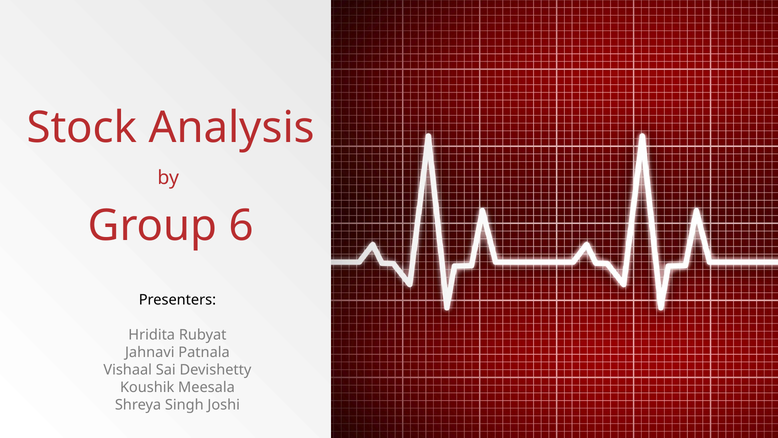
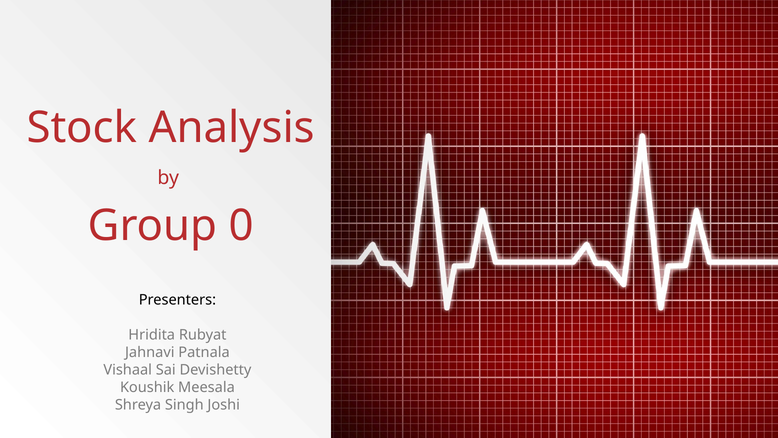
6: 6 -> 0
